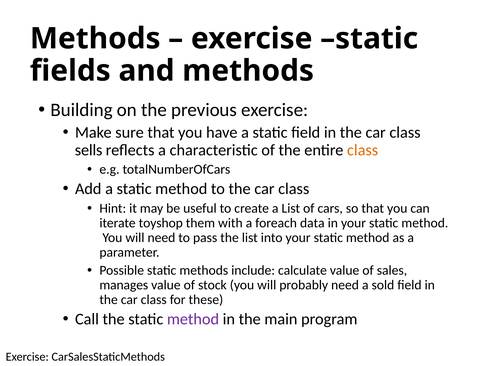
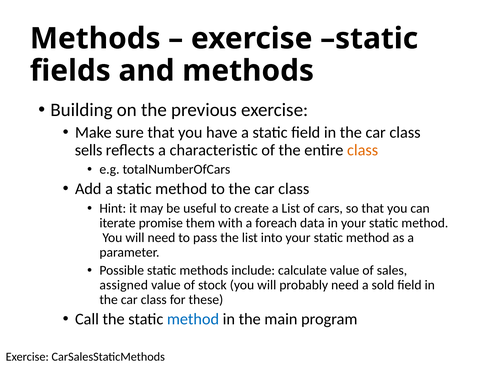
toyshop: toyshop -> promise
manages: manages -> assigned
method at (193, 319) colour: purple -> blue
